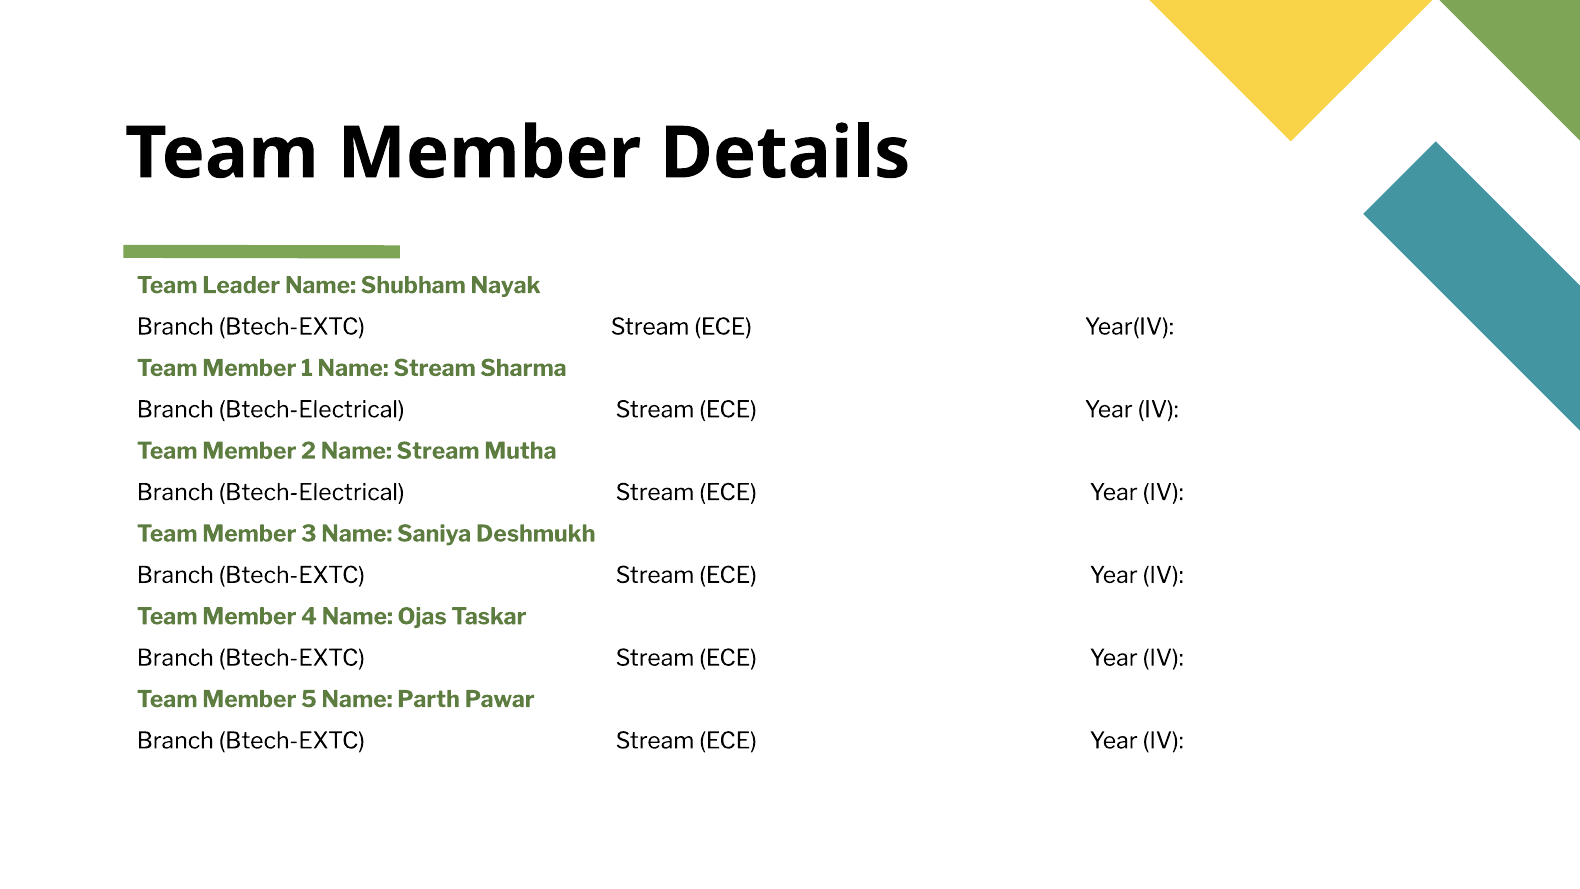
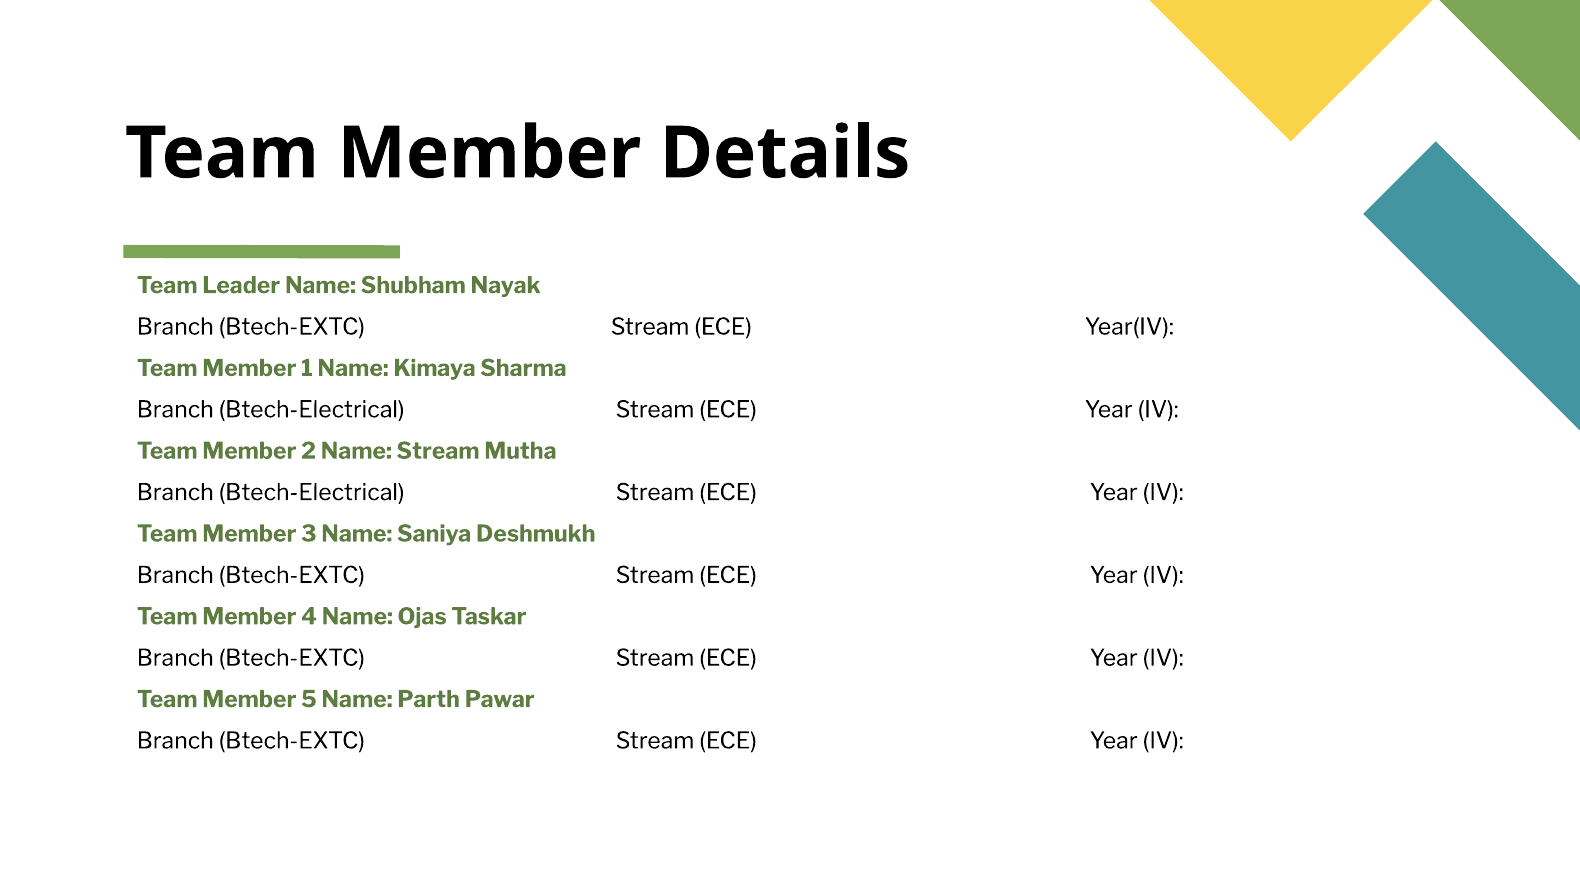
1 Name Stream: Stream -> Kimaya
